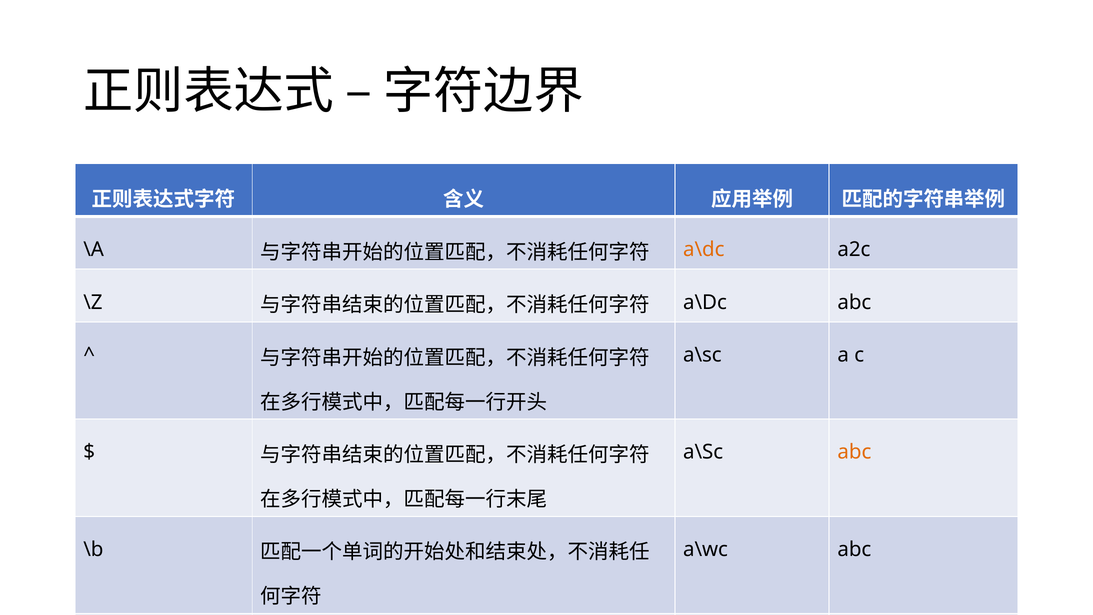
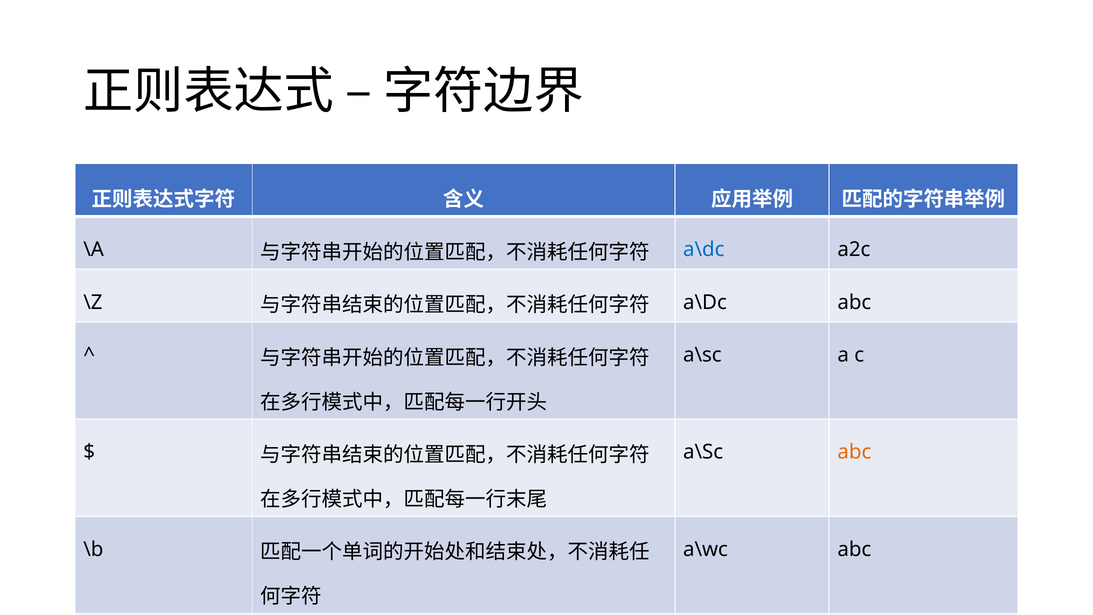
a\dc at (704, 249) colour: orange -> blue
